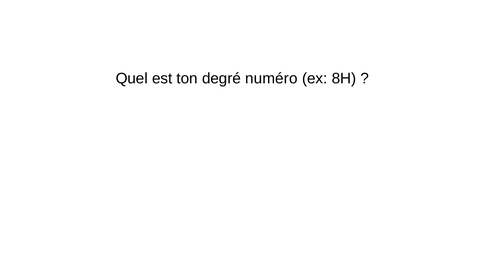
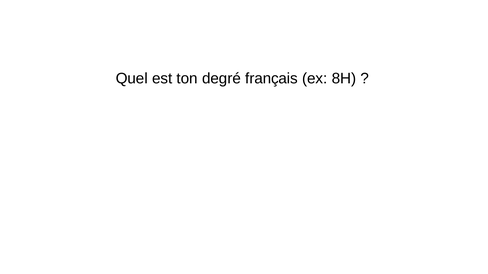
numéro: numéro -> français
